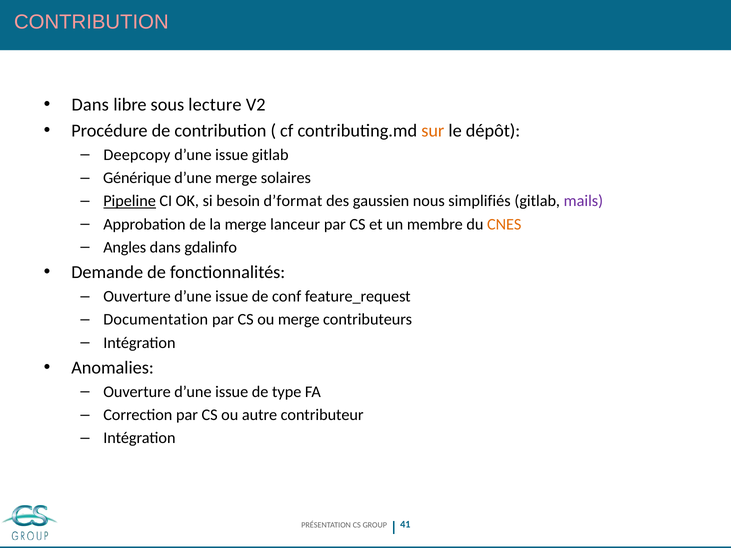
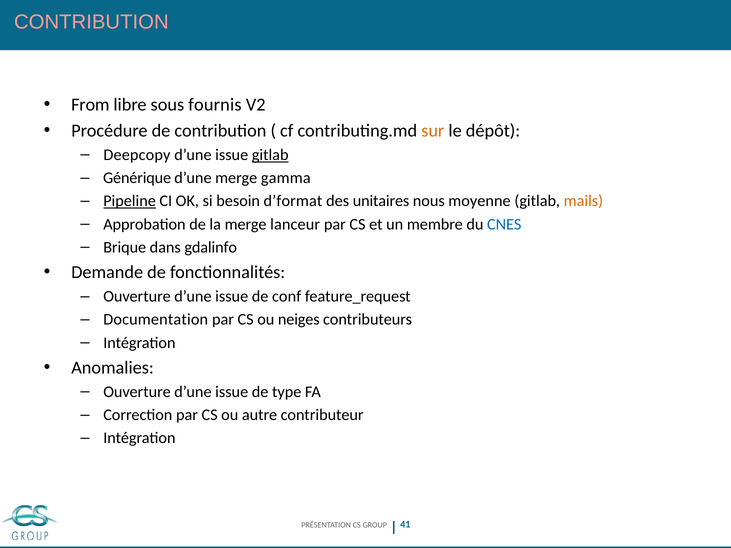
Dans at (90, 105): Dans -> From
lecture: lecture -> fournis
gitlab at (270, 155) underline: none -> present
solaires: solaires -> gamma
gaussien: gaussien -> unitaires
simplifiés: simplifiés -> moyenne
mails colour: purple -> orange
CNES colour: orange -> blue
Angles: Angles -> Brique
ou merge: merge -> neiges
